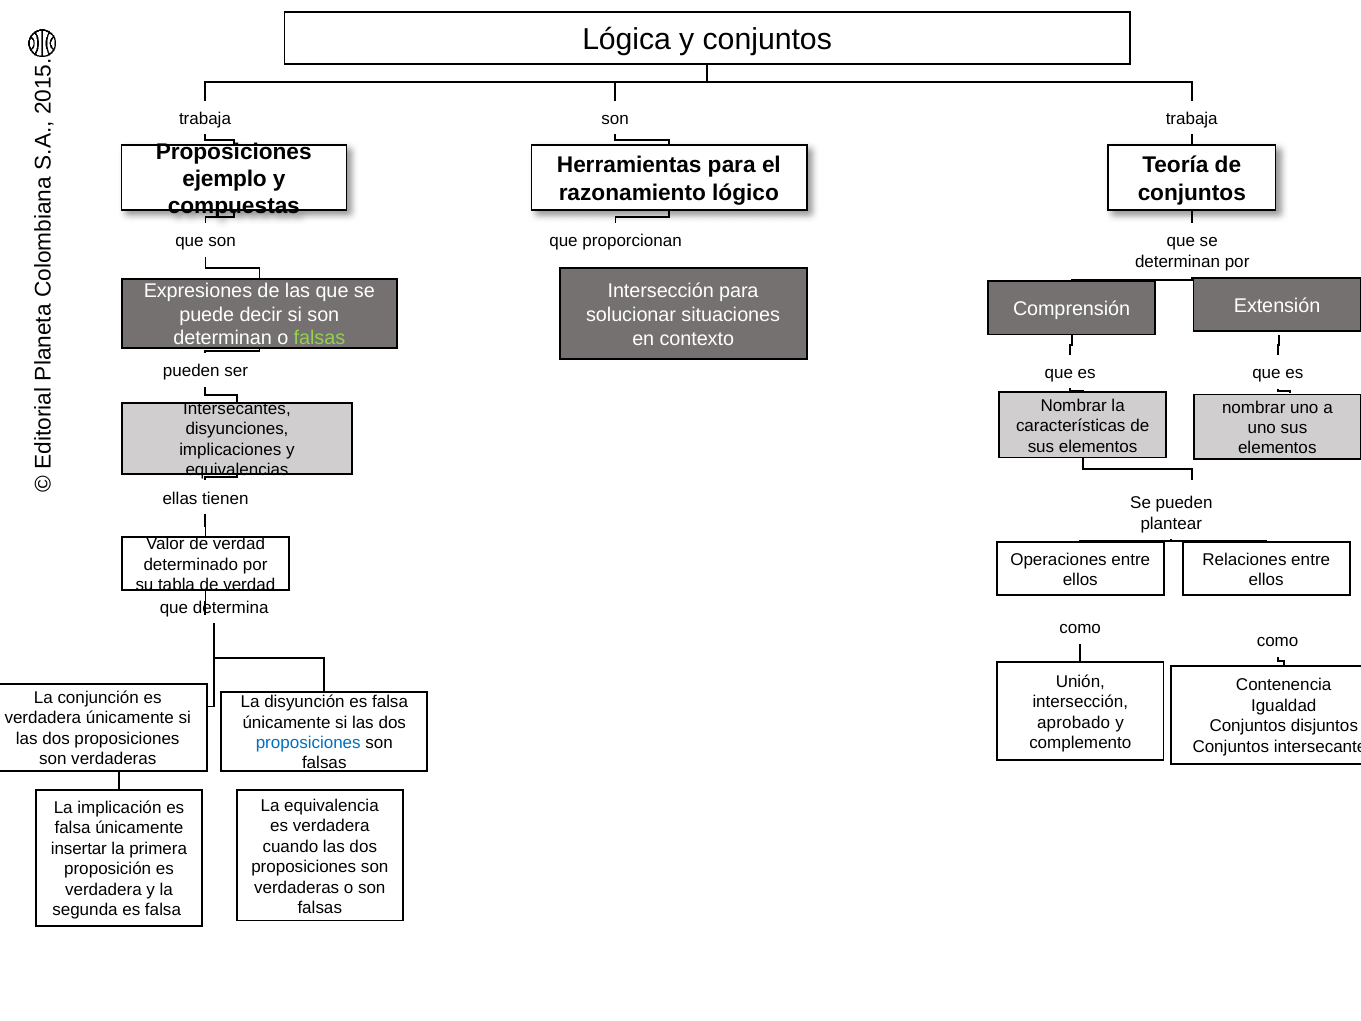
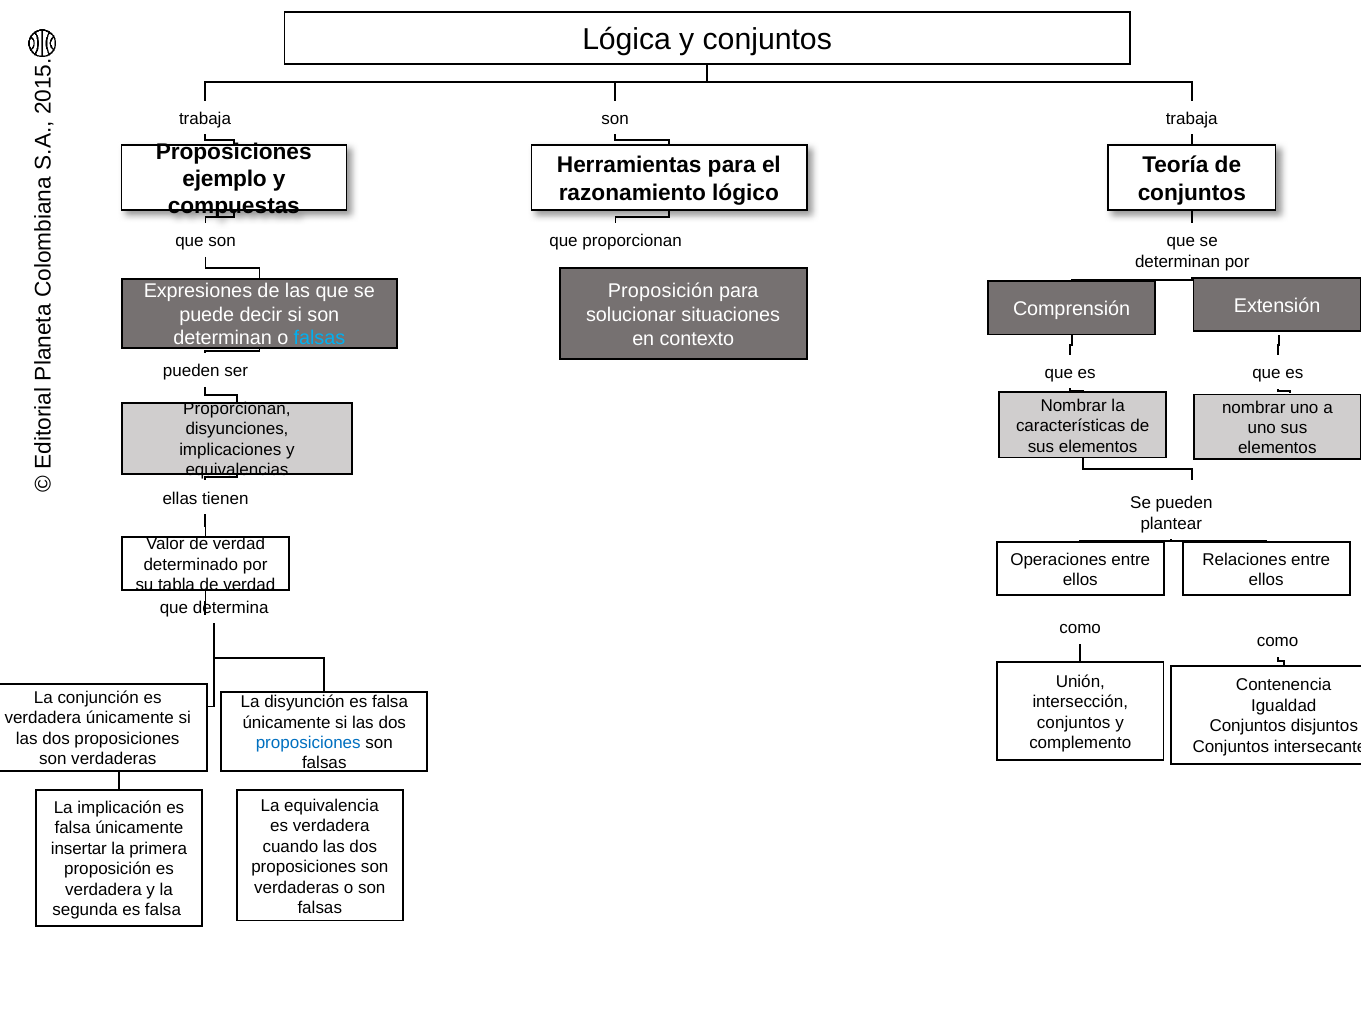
Intersección at (661, 291): Intersección -> Proposición
falsas at (319, 338) colour: light green -> light blue
Intersecantes at (237, 409): Intersecantes -> Proporcionan
aprobado at (1074, 723): aprobado -> conjuntos
